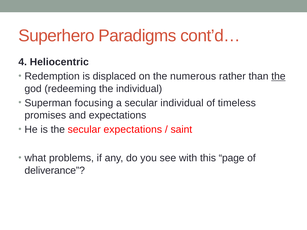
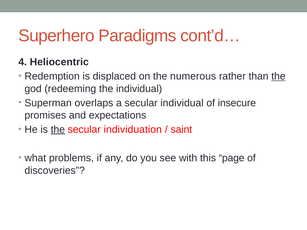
focusing: focusing -> overlaps
timeless: timeless -> insecure
the at (58, 130) underline: none -> present
secular expectations: expectations -> individuation
deliverance: deliverance -> discoveries
